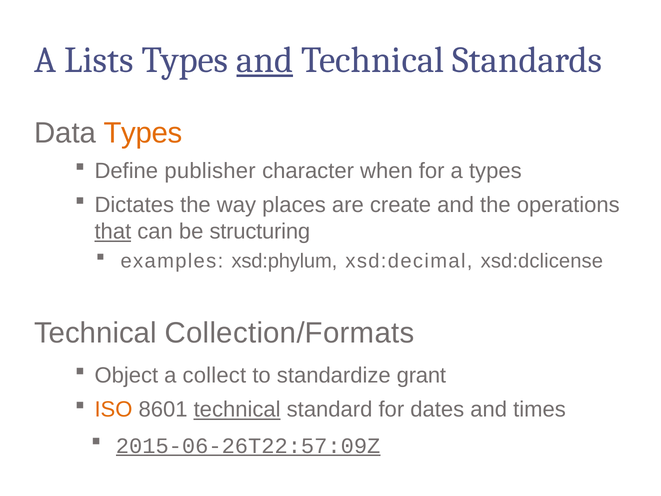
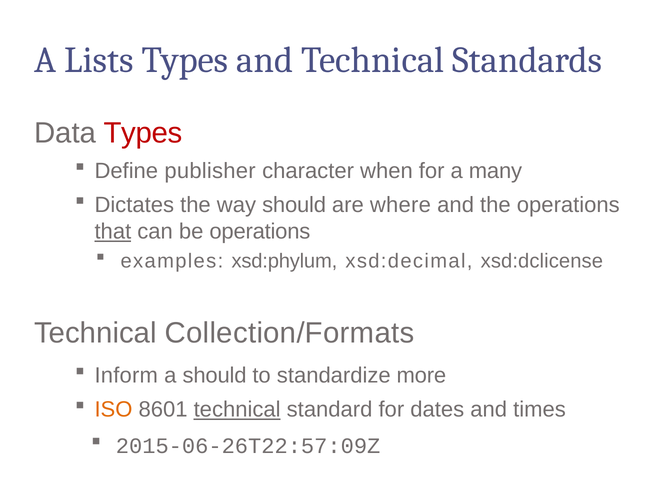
and at (265, 60) underline: present -> none
Types at (143, 133) colour: orange -> red
a types: types -> many
way places: places -> should
create: create -> where
be structuring: structuring -> operations
Object: Object -> Inform
a collect: collect -> should
grant: grant -> more
2015-06-26T22:57:09Z underline: present -> none
